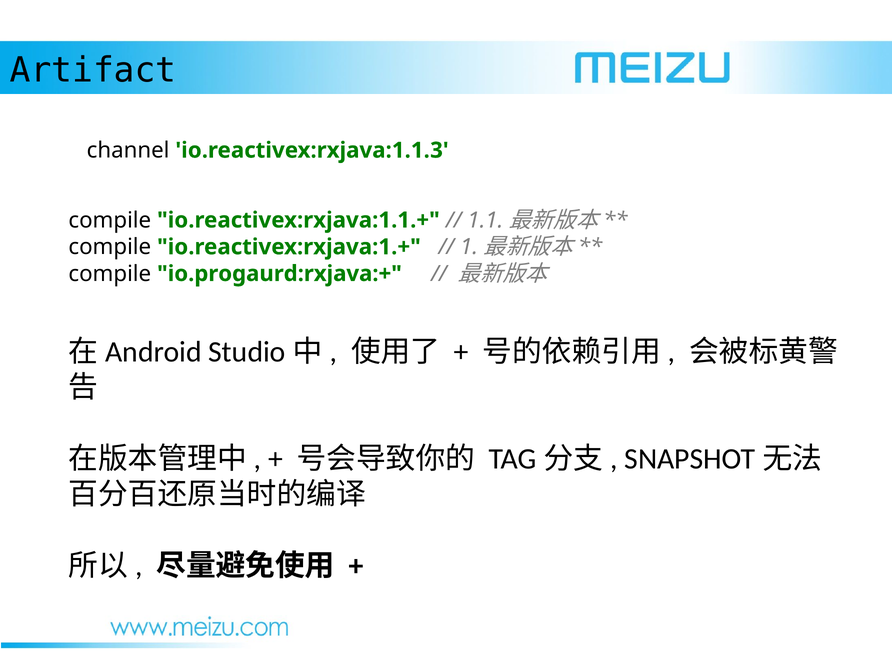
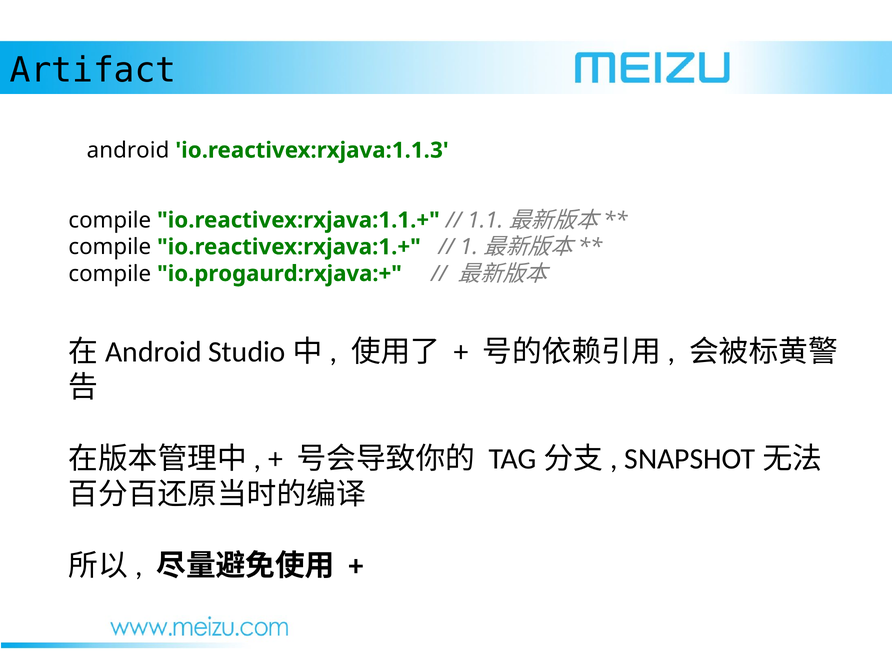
channel: channel -> android
